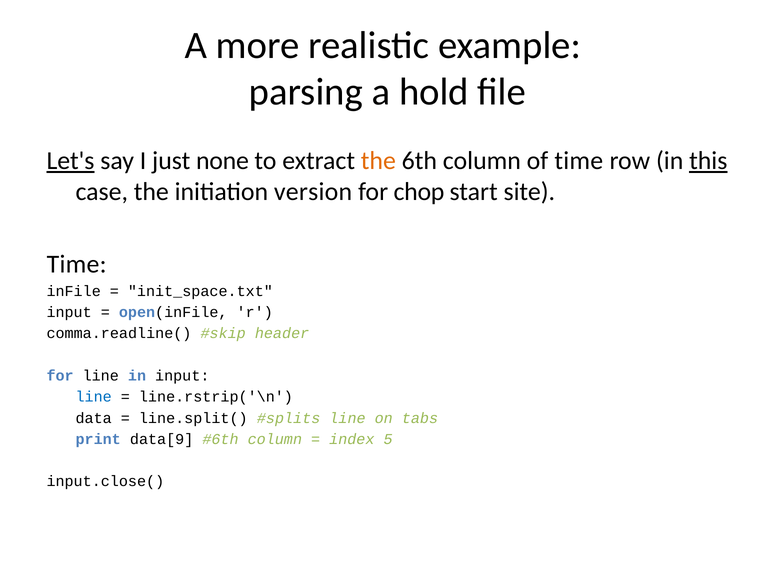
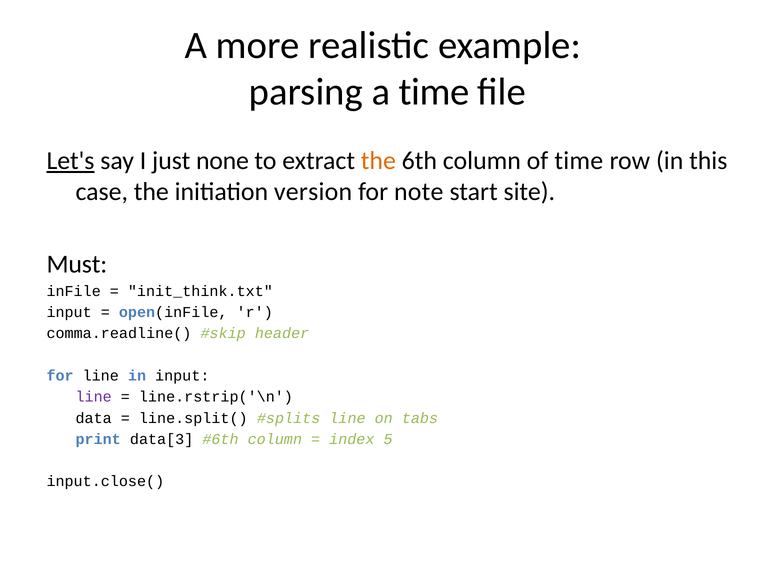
a hold: hold -> time
this underline: present -> none
chop: chop -> note
Time at (77, 264): Time -> Must
init_space.txt: init_space.txt -> init_think.txt
line at (94, 396) colour: blue -> purple
data[9: data[9 -> data[3
